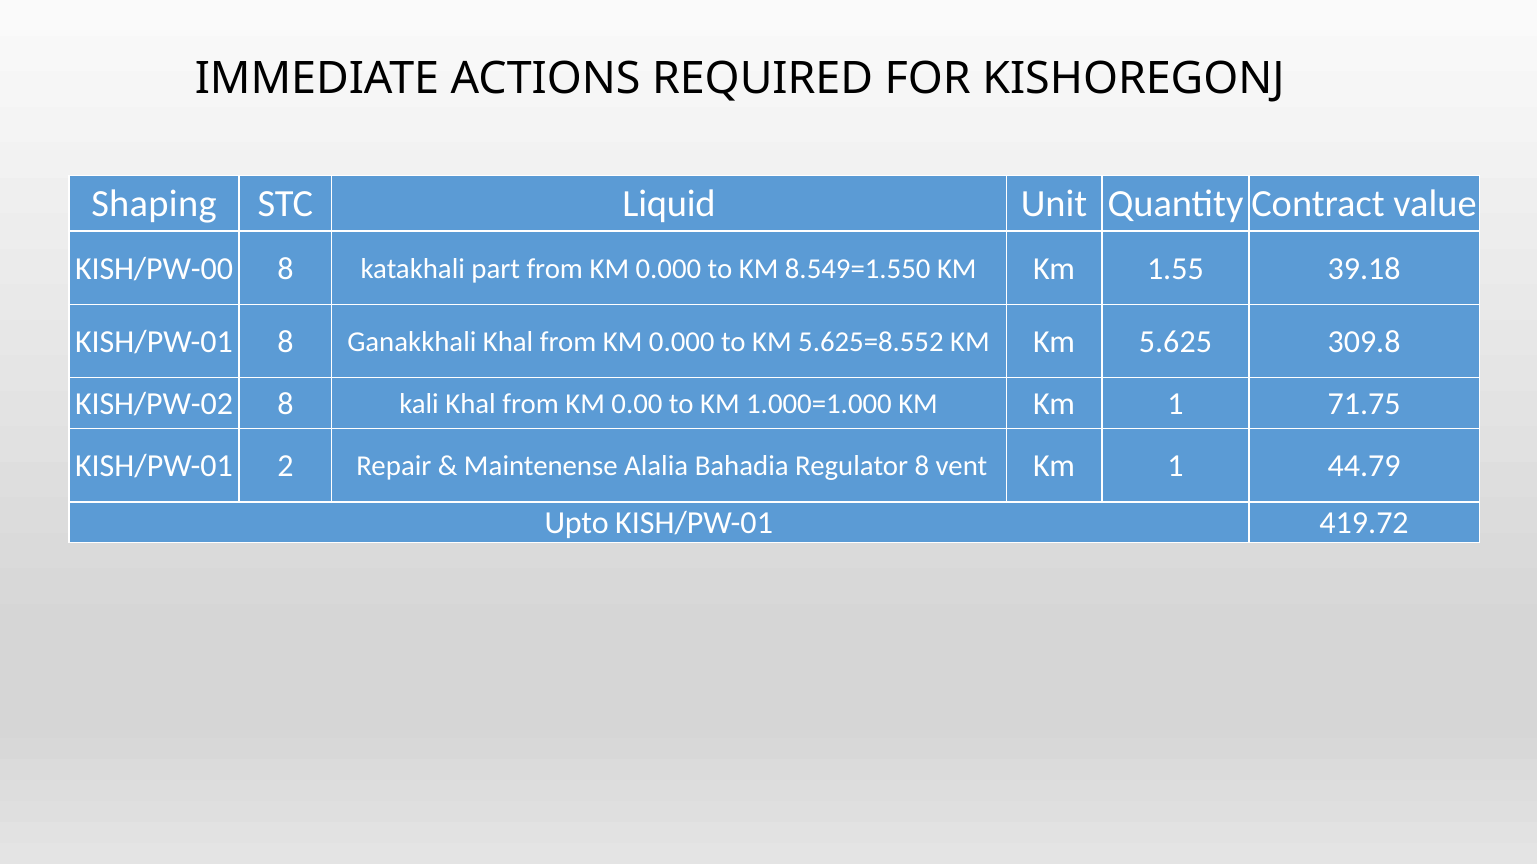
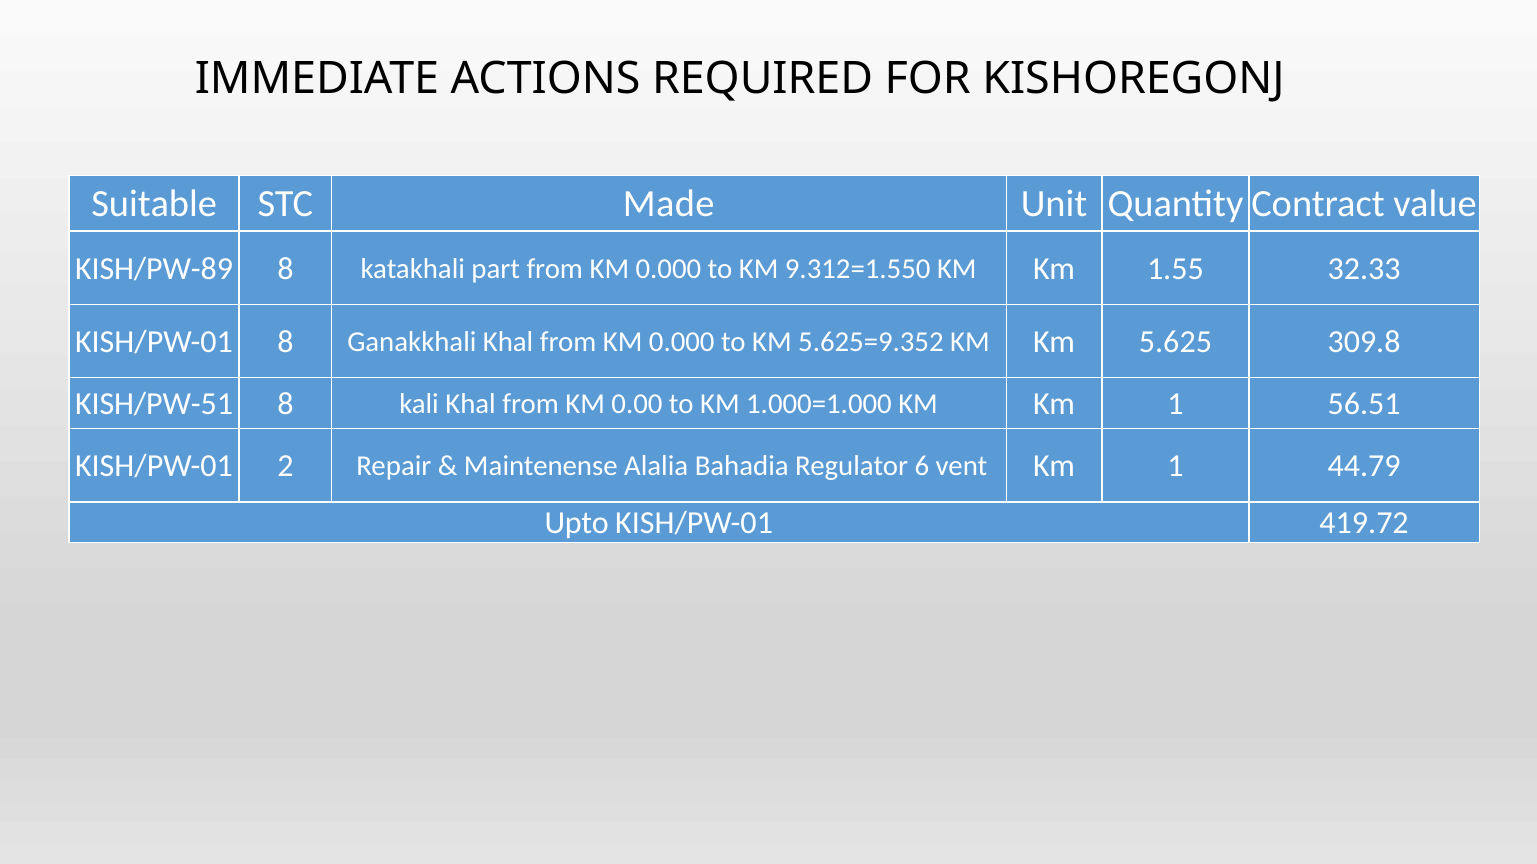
Shaping: Shaping -> Suitable
Liquid: Liquid -> Made
KISH/PW-00: KISH/PW-00 -> KISH/PW-89
8.549=1.550: 8.549=1.550 -> 9.312=1.550
39.18: 39.18 -> 32.33
5.625=8.552: 5.625=8.552 -> 5.625=9.352
KISH/PW-02: KISH/PW-02 -> KISH/PW-51
71.75: 71.75 -> 56.51
Regulator 8: 8 -> 6
